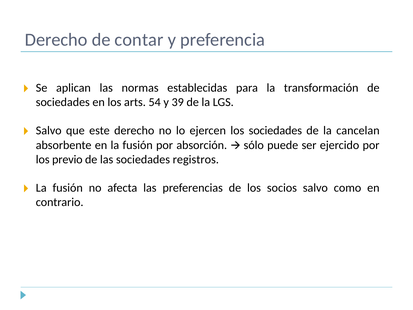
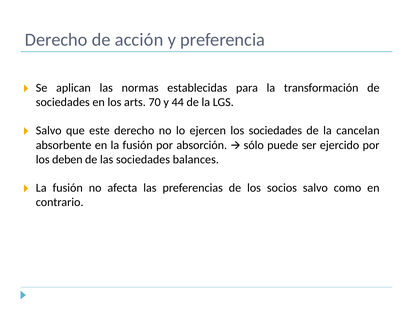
contar: contar -> acción
54: 54 -> 70
39: 39 -> 44
previo: previo -> deben
registros: registros -> balances
